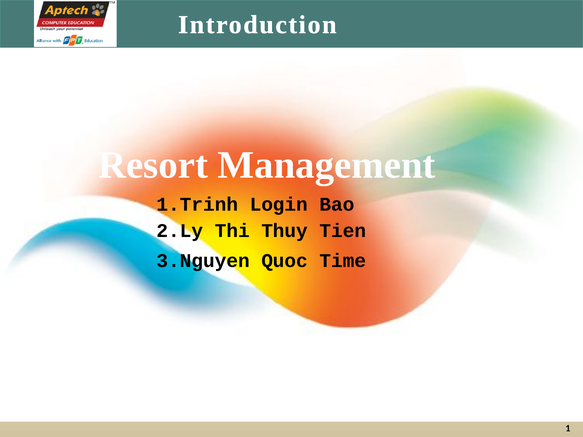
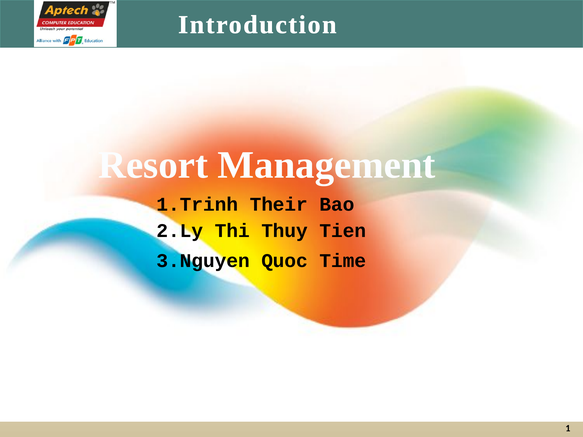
Login: Login -> Their
